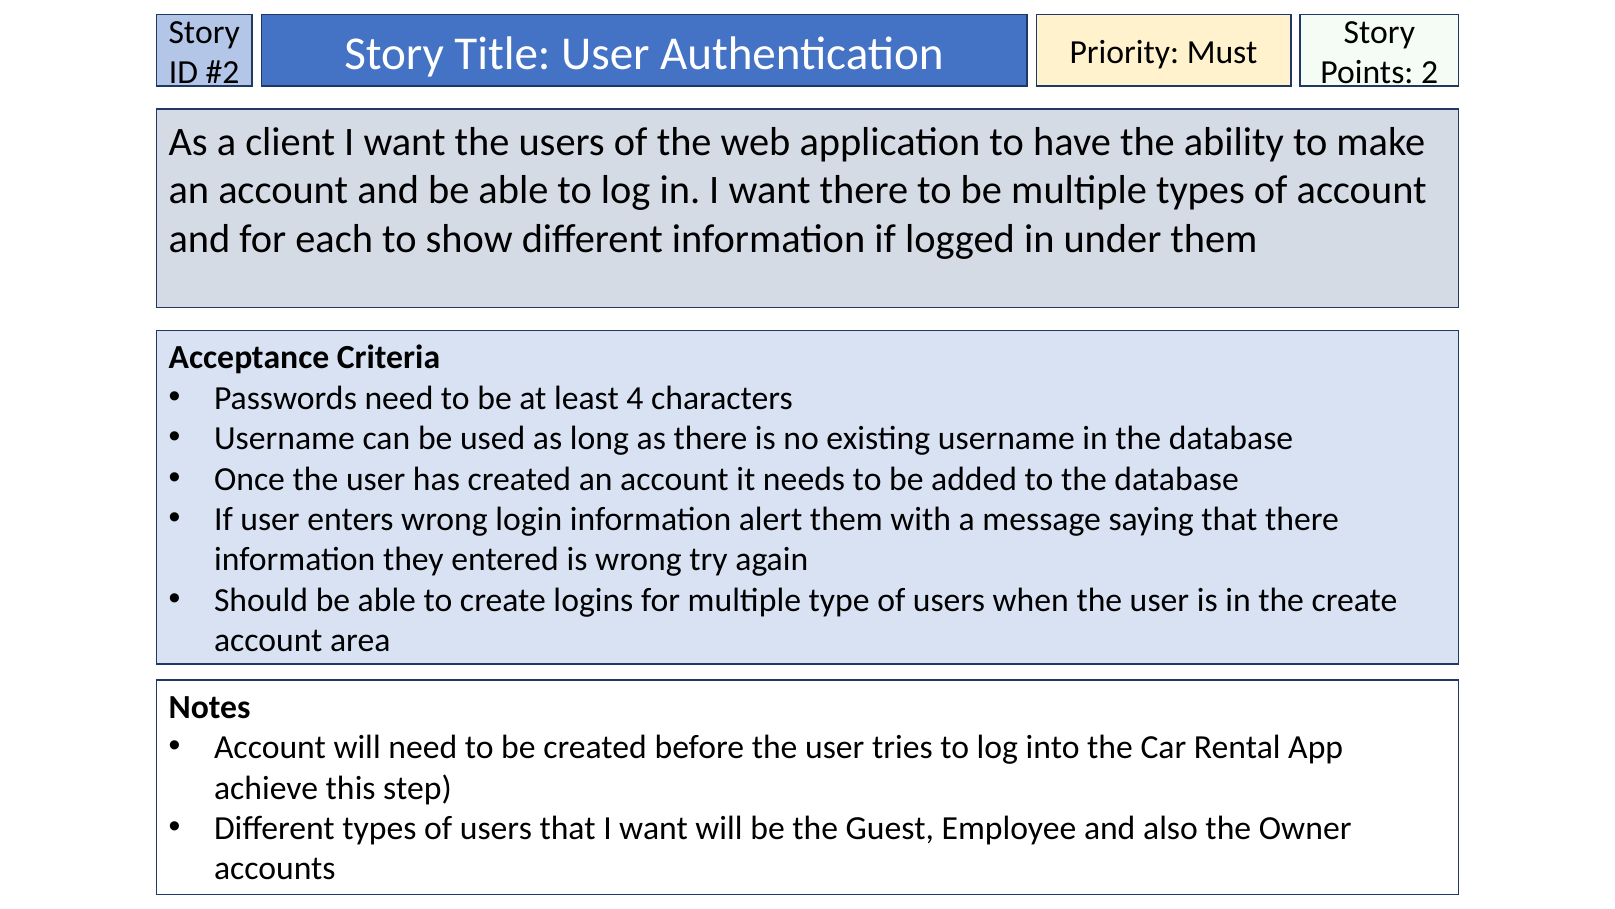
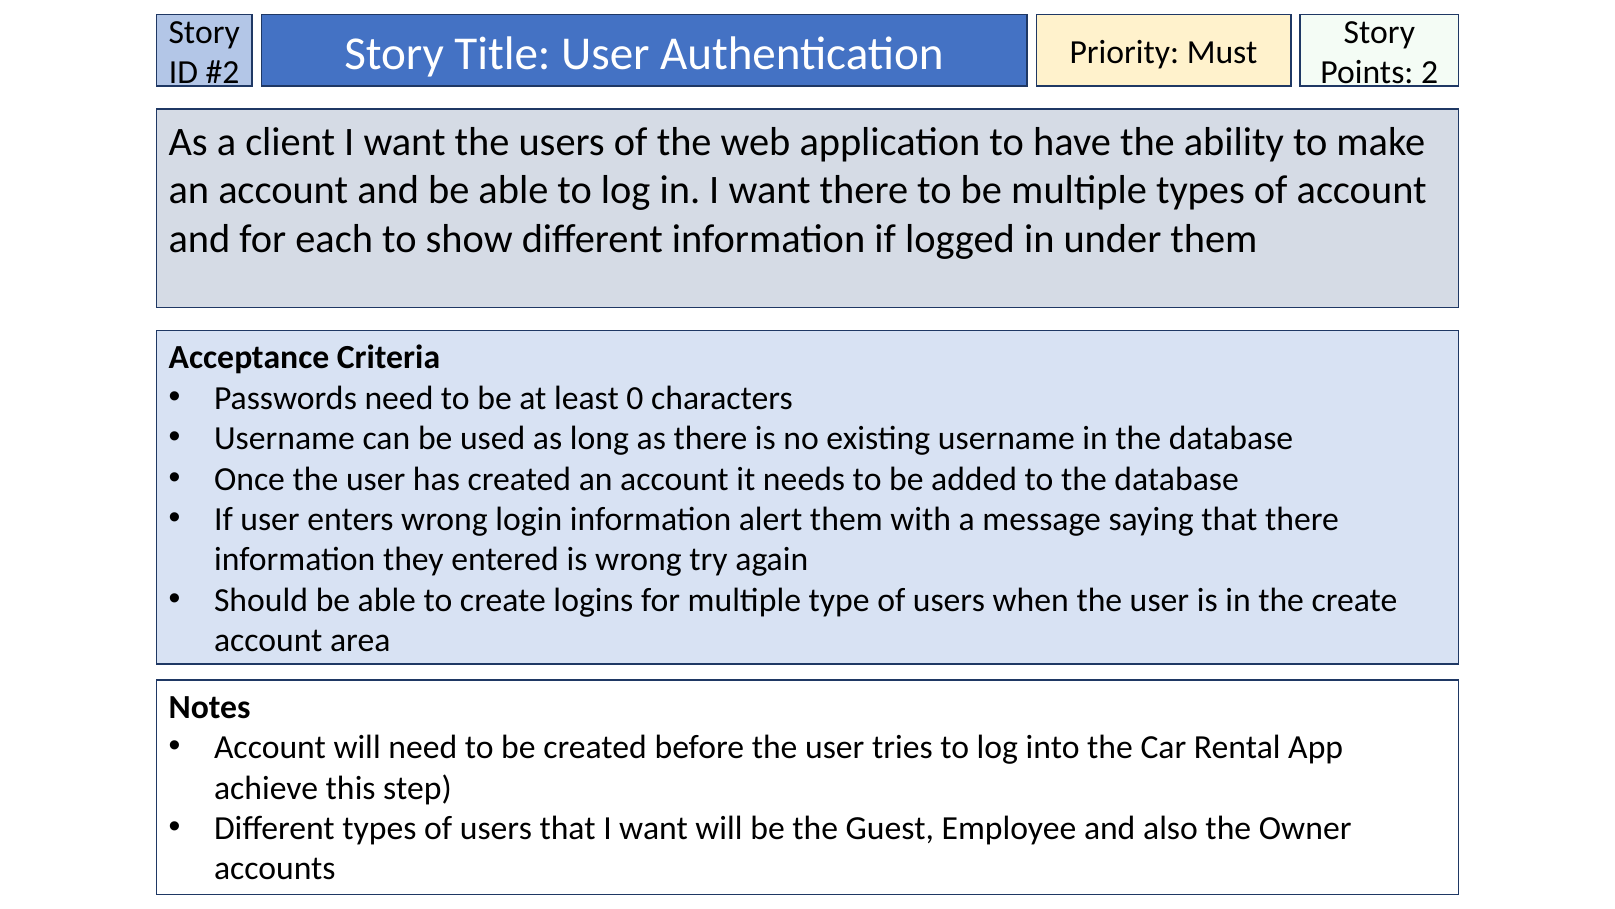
4: 4 -> 0
